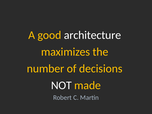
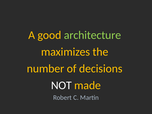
architecture colour: white -> light green
